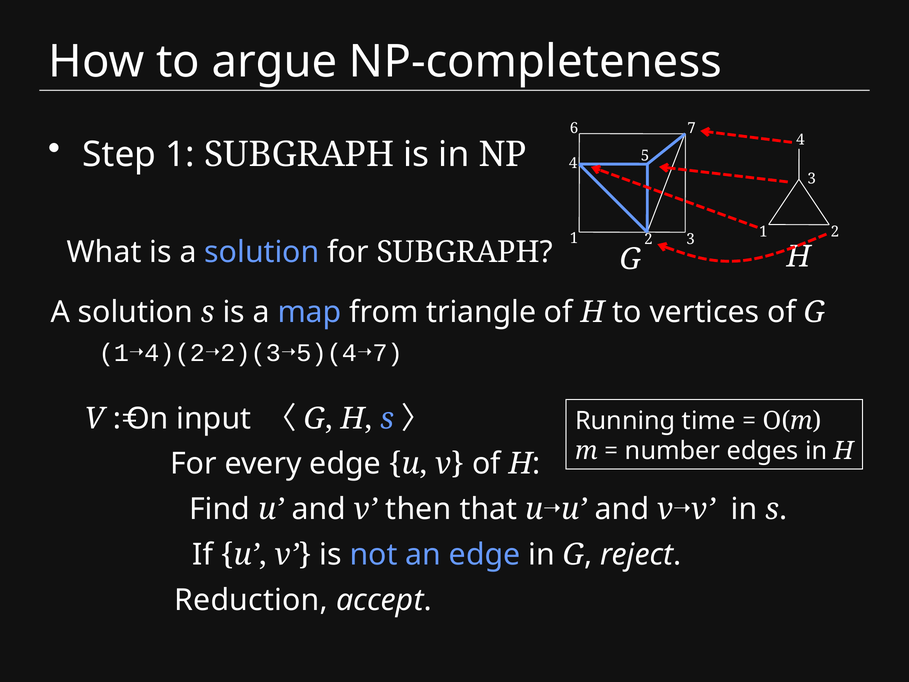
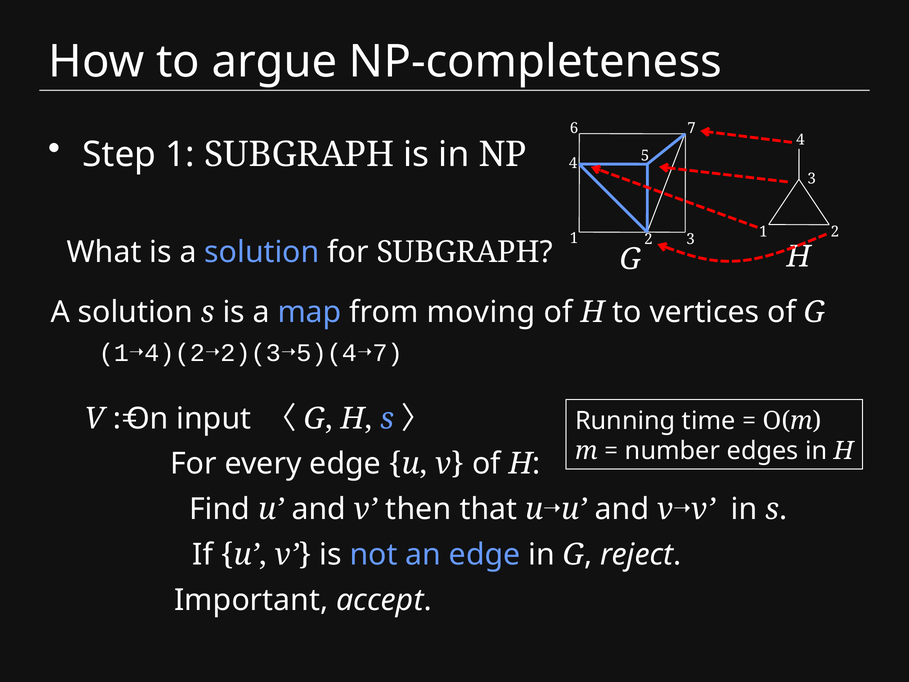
triangle: triangle -> moving
Reduction: Reduction -> Important
